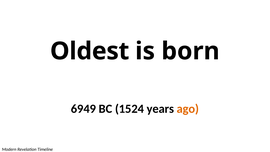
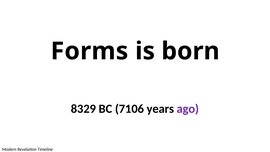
Oldest: Oldest -> Forms
6949: 6949 -> 8329
1524: 1524 -> 7106
ago colour: orange -> purple
